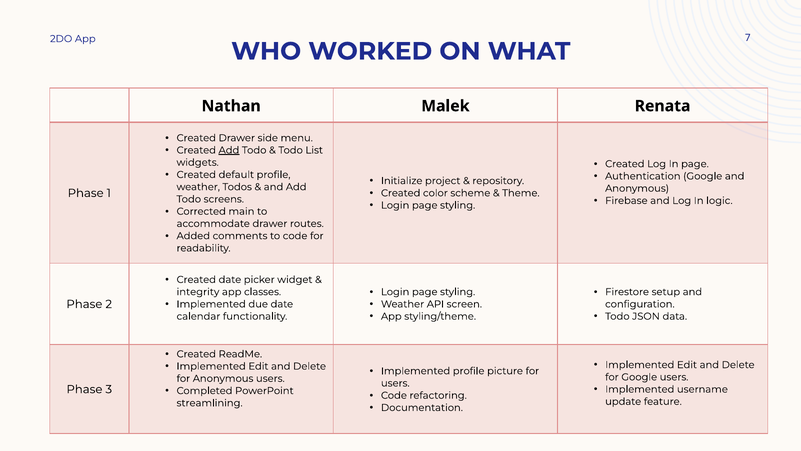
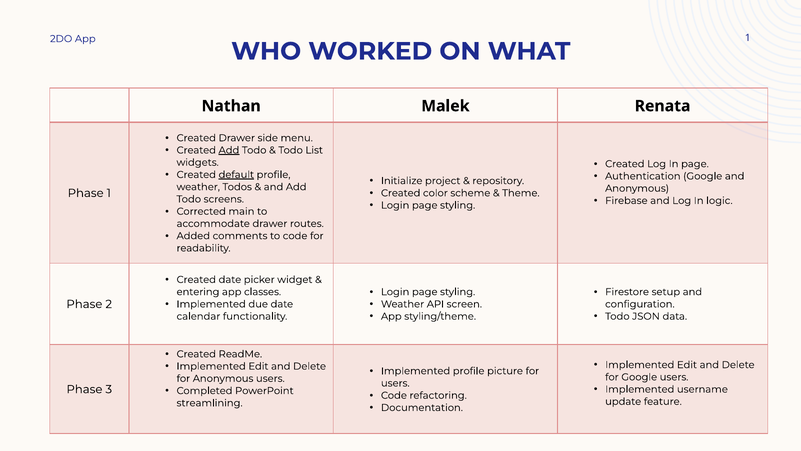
App 7: 7 -> 1
default underline: none -> present
integrity: integrity -> entering
